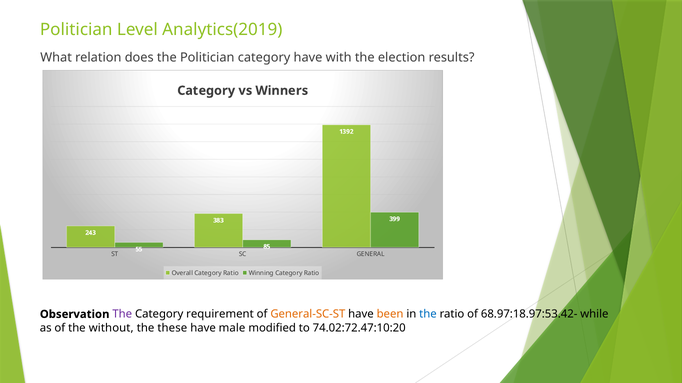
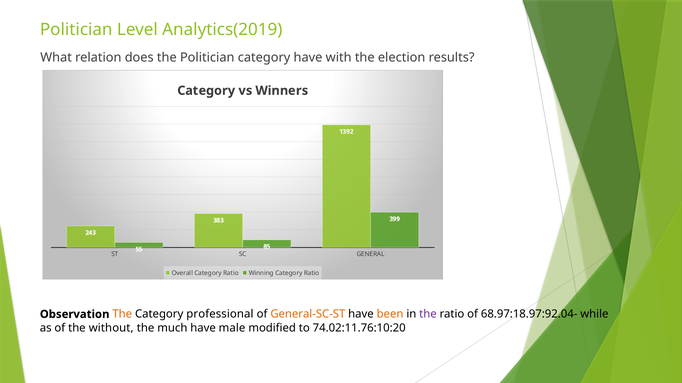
The at (122, 315) colour: purple -> orange
requirement: requirement -> professional
the at (428, 315) colour: blue -> purple
68.97:18.97:53.42-: 68.97:18.97:53.42- -> 68.97:18.97:92.04-
these: these -> much
74.02:72.47:10:20: 74.02:72.47:10:20 -> 74.02:11.76:10:20
